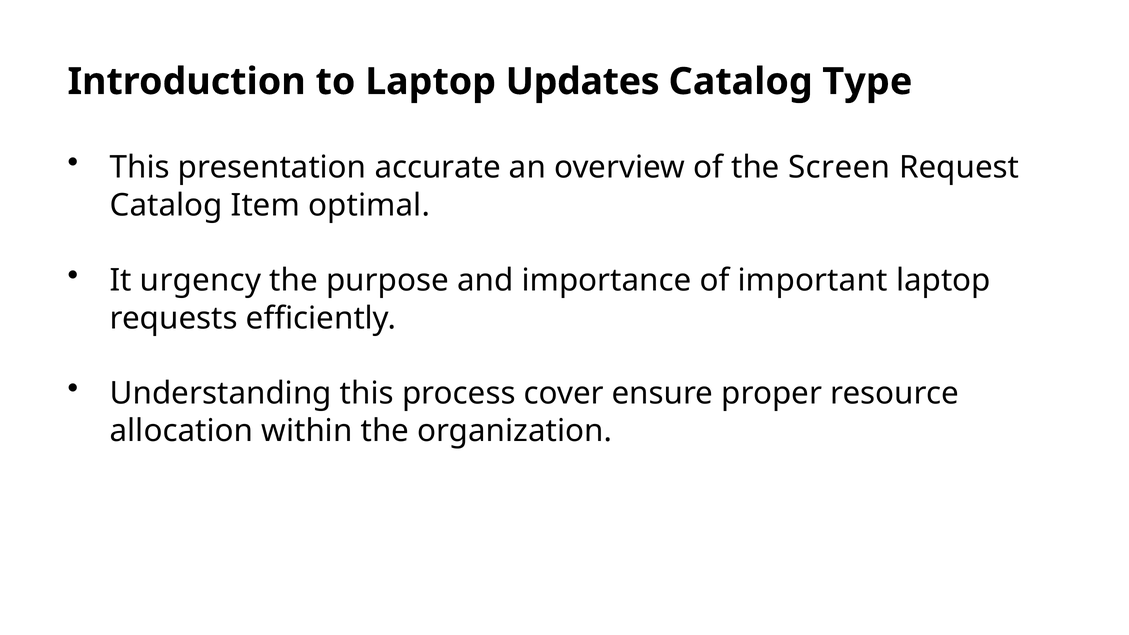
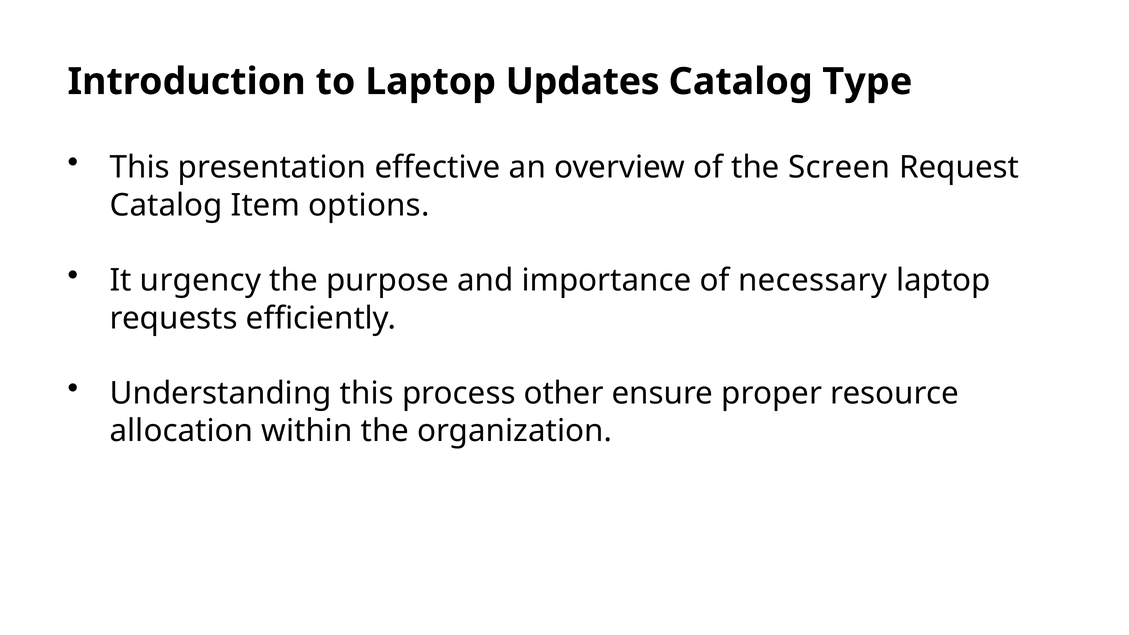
accurate: accurate -> effective
optimal: optimal -> options
important: important -> necessary
cover: cover -> other
